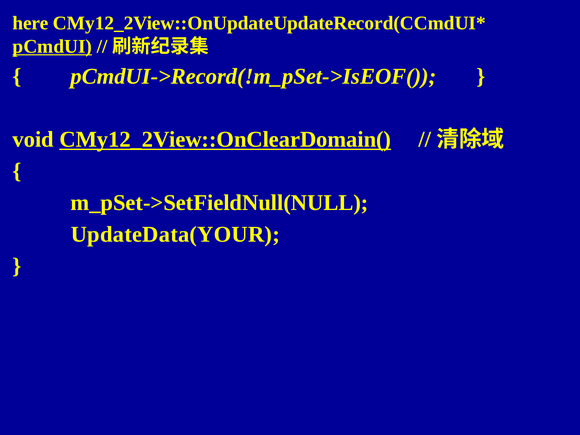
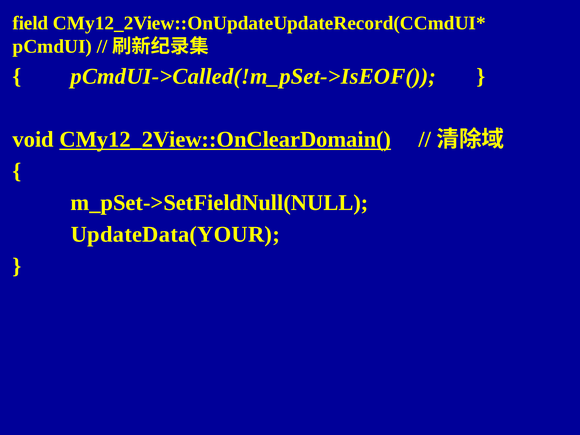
here: here -> field
pCmdUI underline: present -> none
pCmdUI->Record(!m_pSet->IsEOF(: pCmdUI->Record(!m_pSet->IsEOF( -> pCmdUI->Called(!m_pSet->IsEOF(
